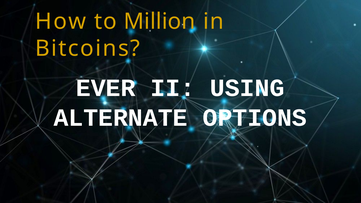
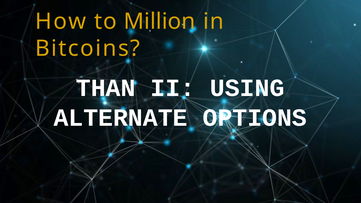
EVER: EVER -> THAN
